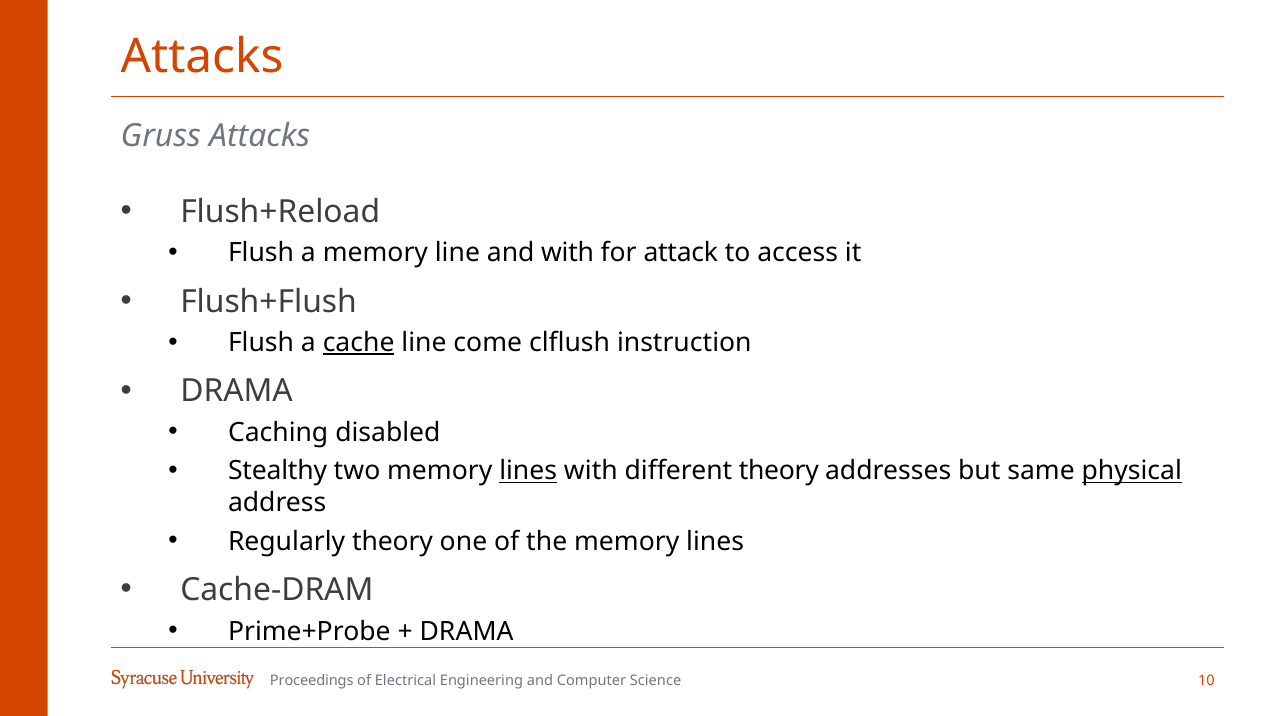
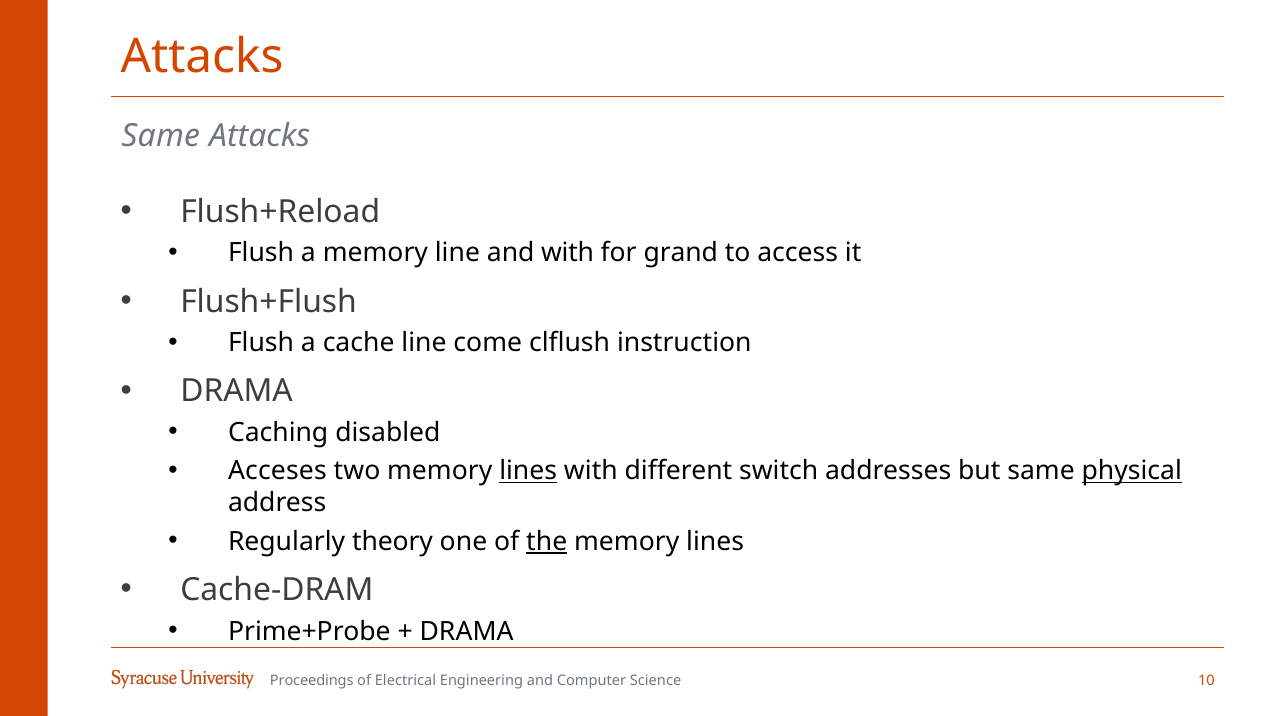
Gruss at (161, 136): Gruss -> Same
attack: attack -> grand
cache underline: present -> none
Stealthy: Stealthy -> Acceses
different theory: theory -> switch
the underline: none -> present
